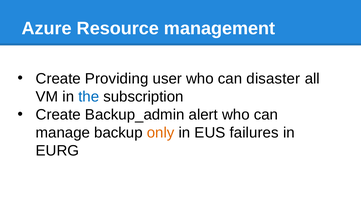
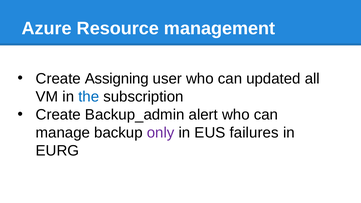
Providing: Providing -> Assigning
disaster: disaster -> updated
only colour: orange -> purple
